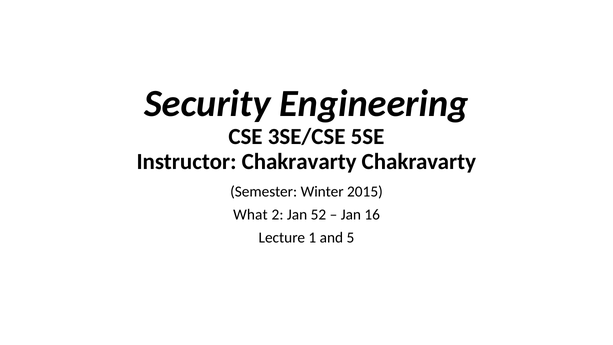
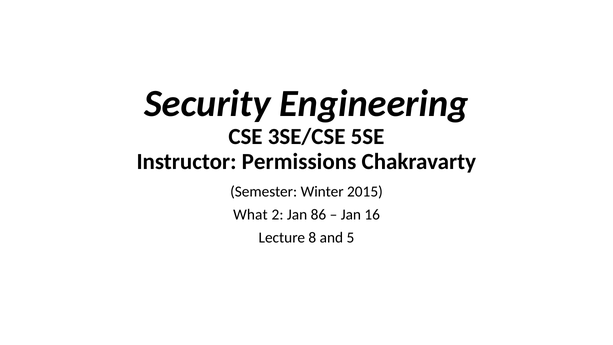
Instructor Chakravarty: Chakravarty -> Permissions
52: 52 -> 86
1: 1 -> 8
